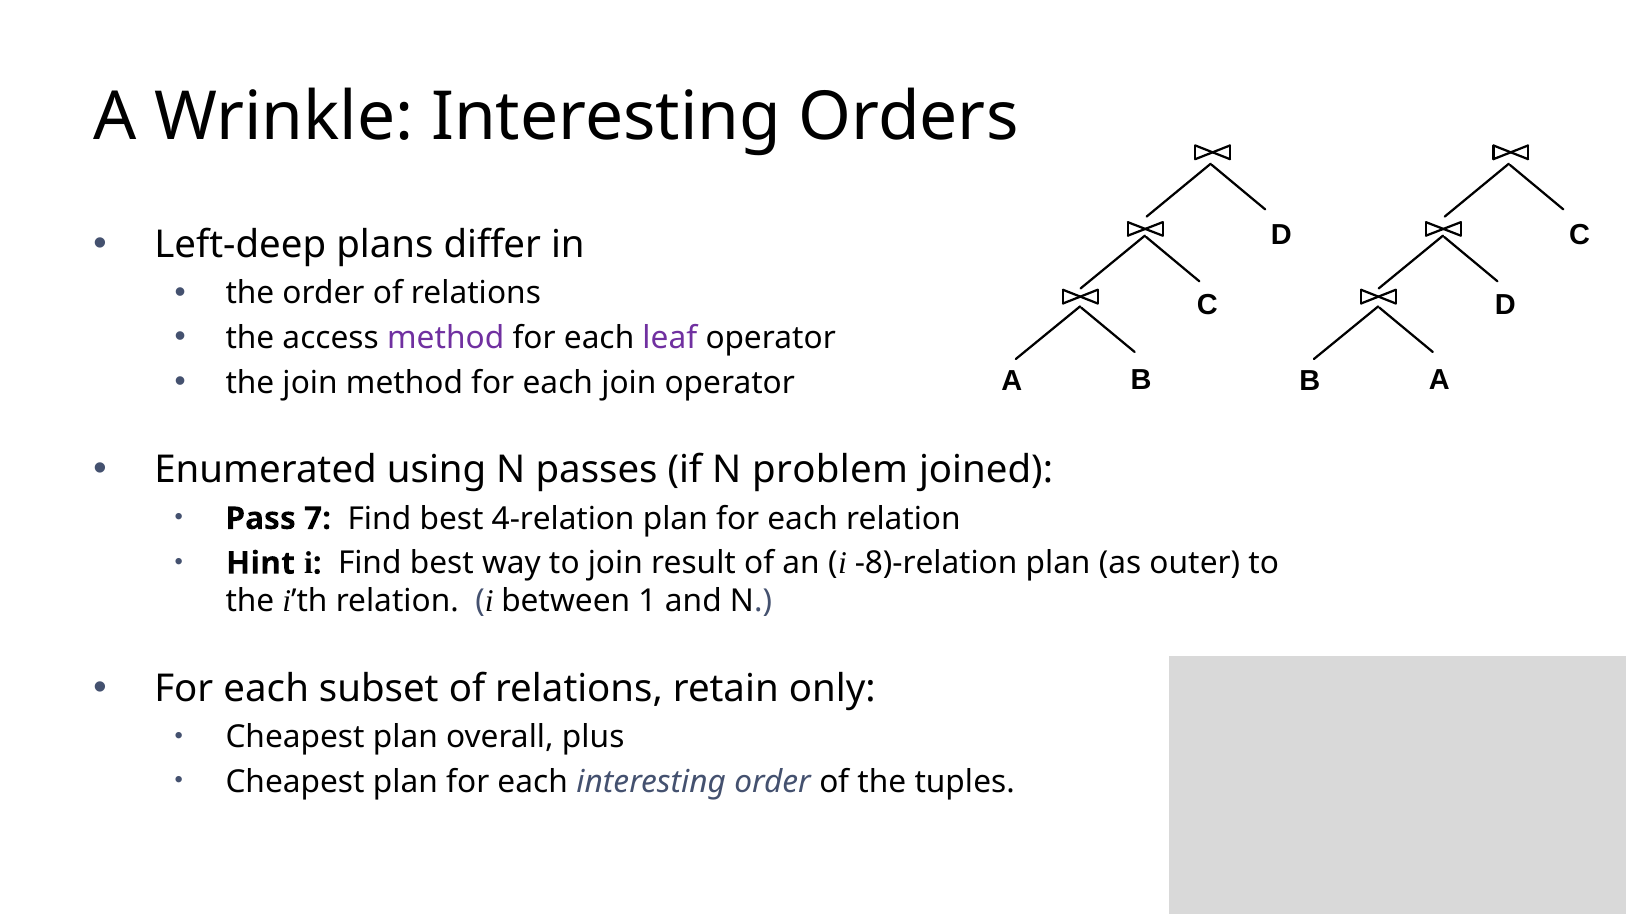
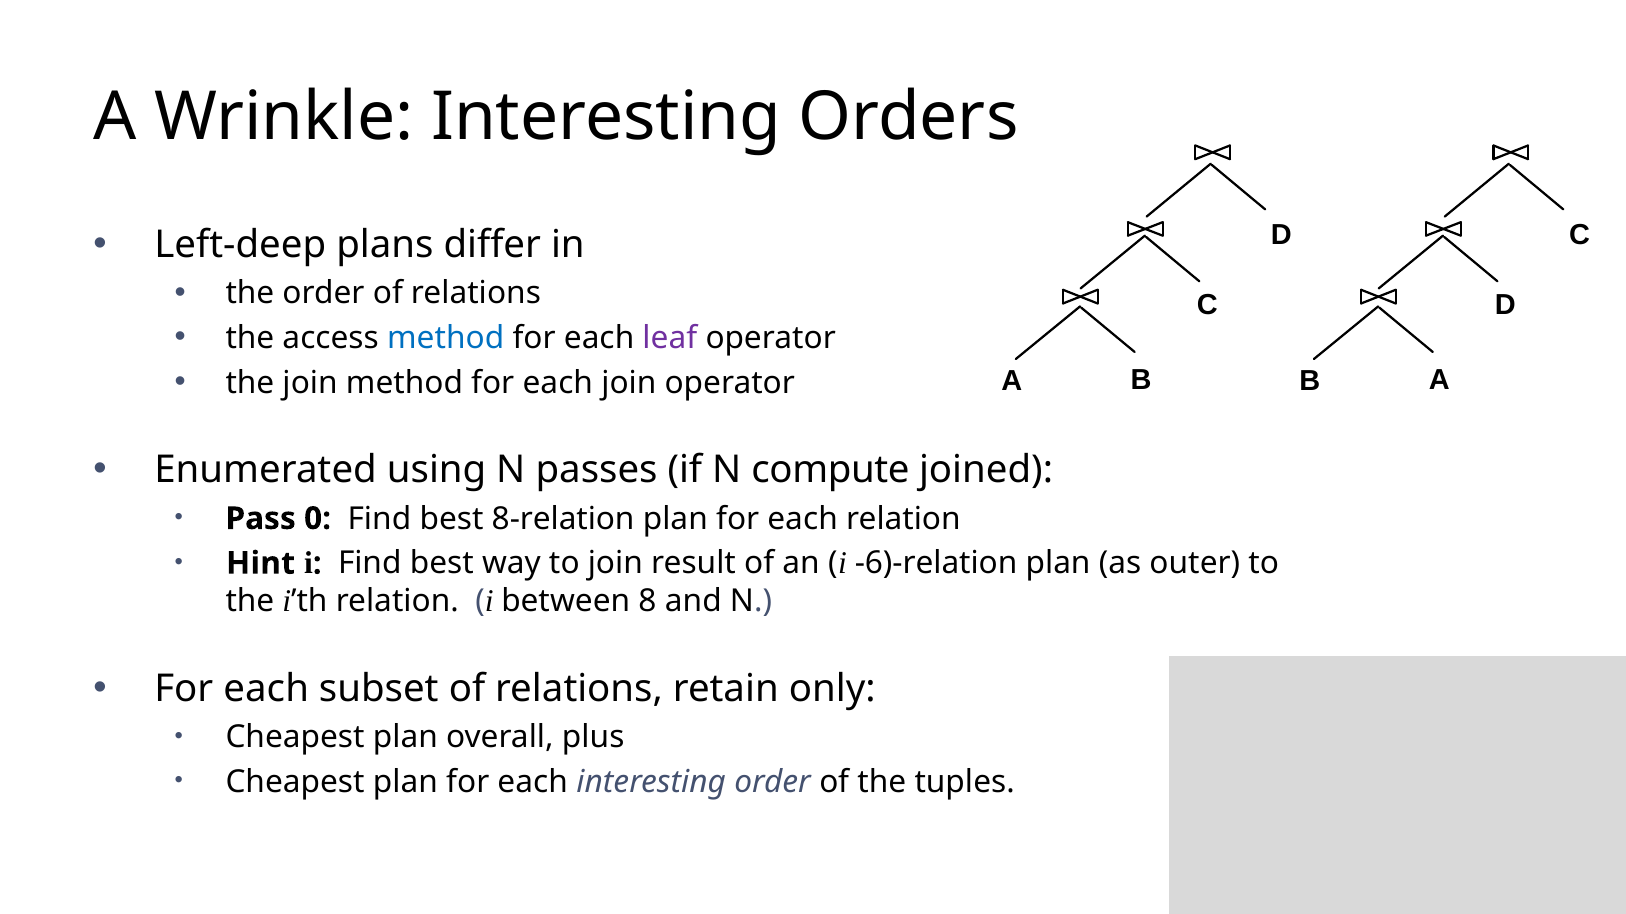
method at (446, 338) colour: purple -> blue
problem: problem -> compute
7: 7 -> 0
4-relation: 4-relation -> 8-relation
-8)-relation: -8)-relation -> -6)-relation
1: 1 -> 8
